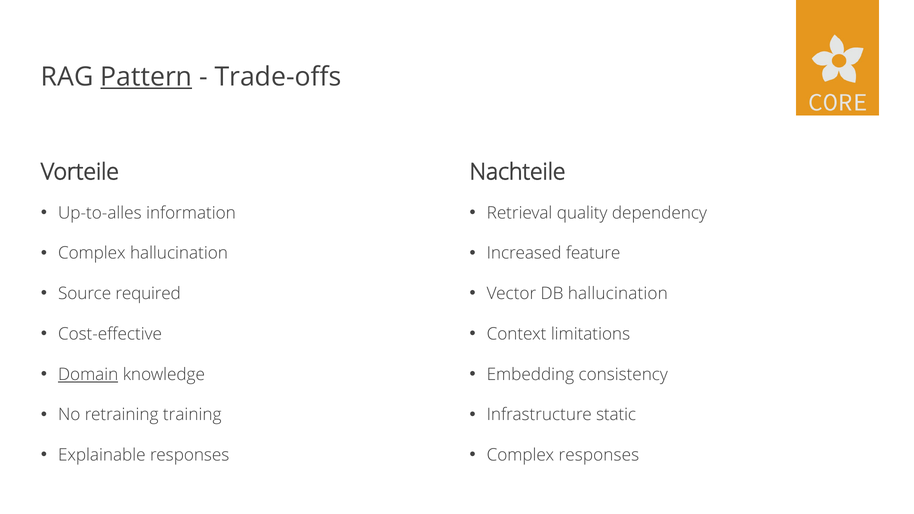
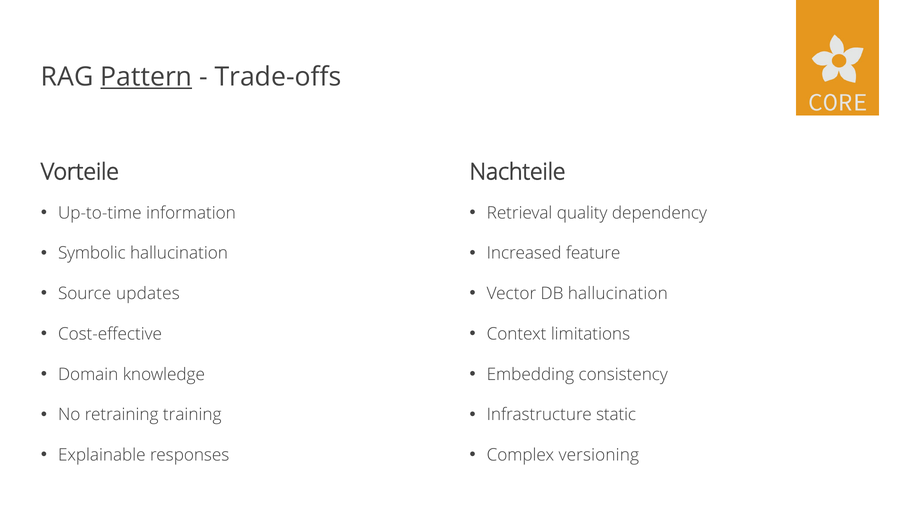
Up-to-alles: Up-to-alles -> Up-to-time
Complex at (92, 253): Complex -> Symbolic
required: required -> updates
Domain underline: present -> none
Complex responses: responses -> versioning
